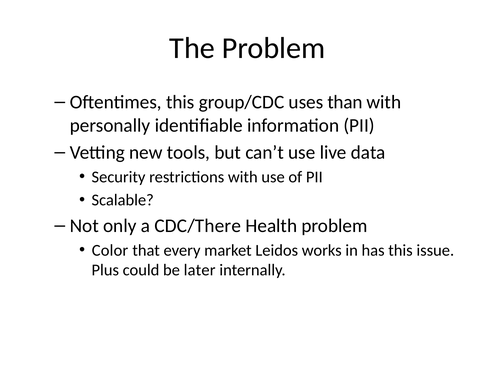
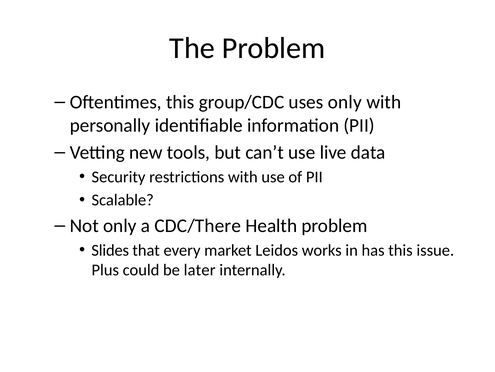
uses than: than -> only
Color: Color -> Slides
